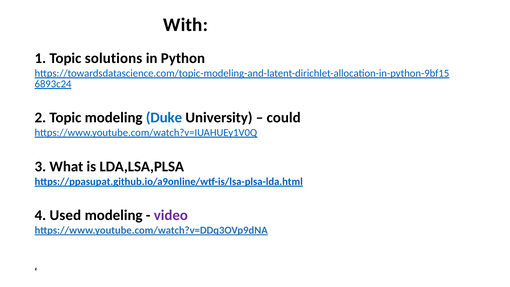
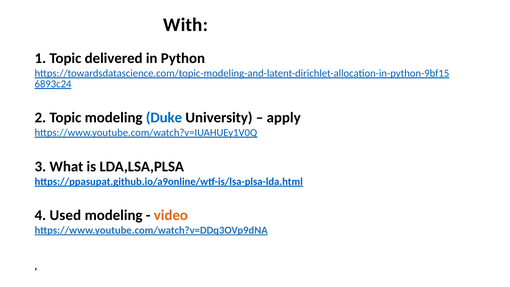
solutions: solutions -> delivered
could: could -> apply
video colour: purple -> orange
